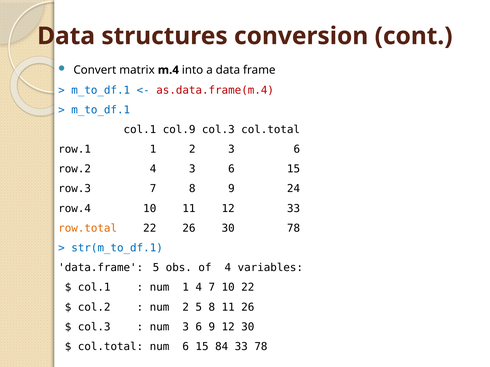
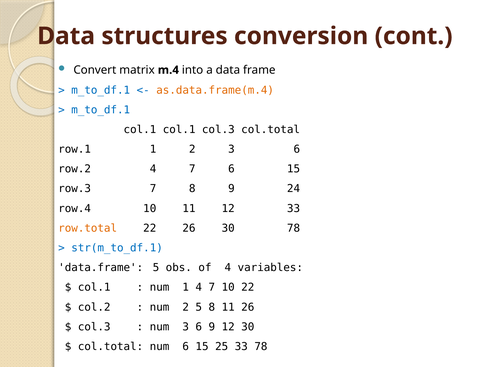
as.data.frame(m.4 colour: red -> orange
col.1 col.9: col.9 -> col.1
row.2 4 3: 3 -> 7
84: 84 -> 25
